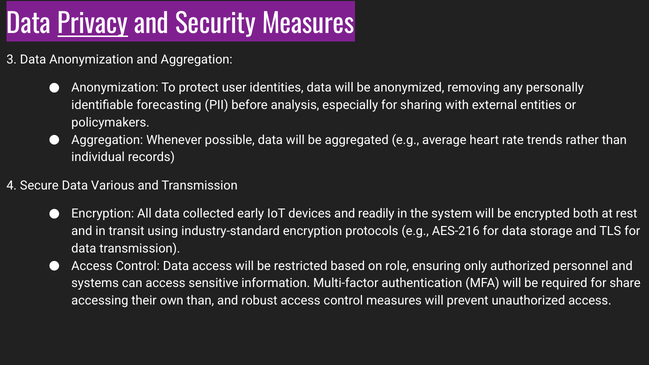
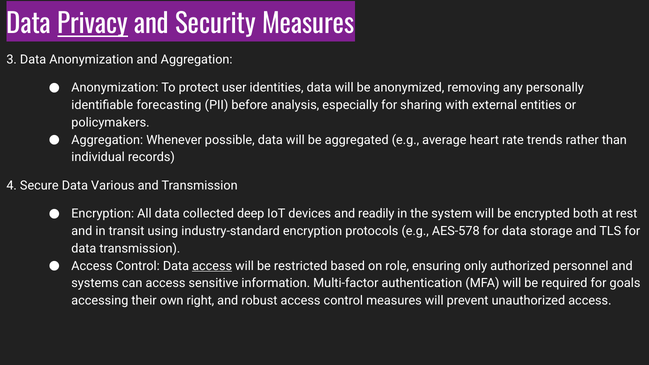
early: early -> deep
AES-216: AES-216 -> AES-578
access at (212, 266) underline: none -> present
share: share -> goals
own than: than -> right
